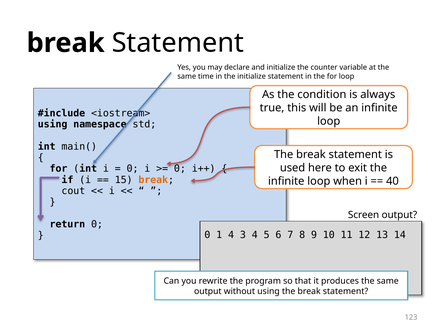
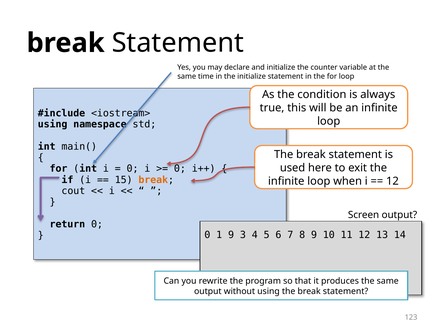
40 at (392, 181): 40 -> 12
1 4: 4 -> 9
